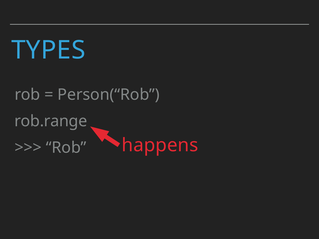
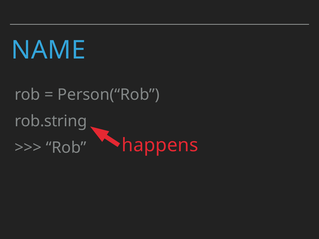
TYPES: TYPES -> NAME
rob.range: rob.range -> rob.string
